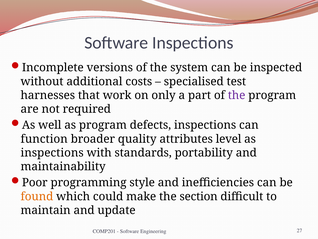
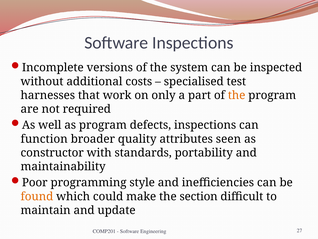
the at (237, 95) colour: purple -> orange
level: level -> seen
inspections at (52, 152): inspections -> constructor
